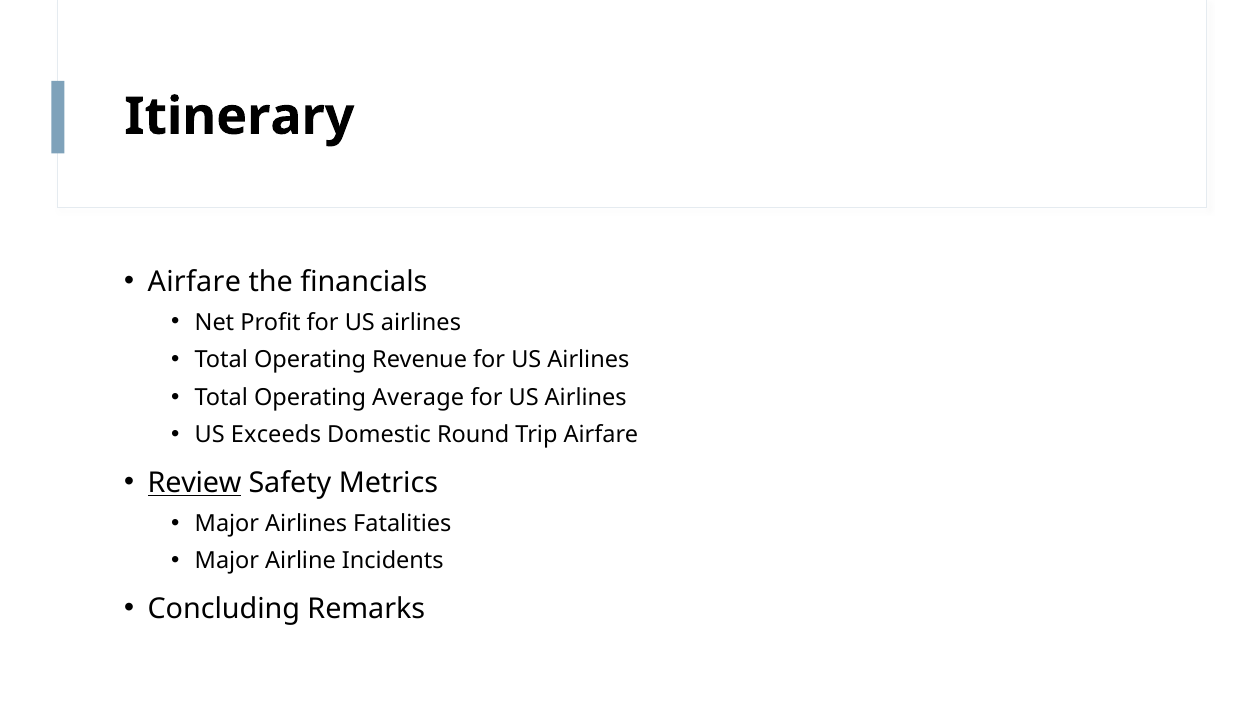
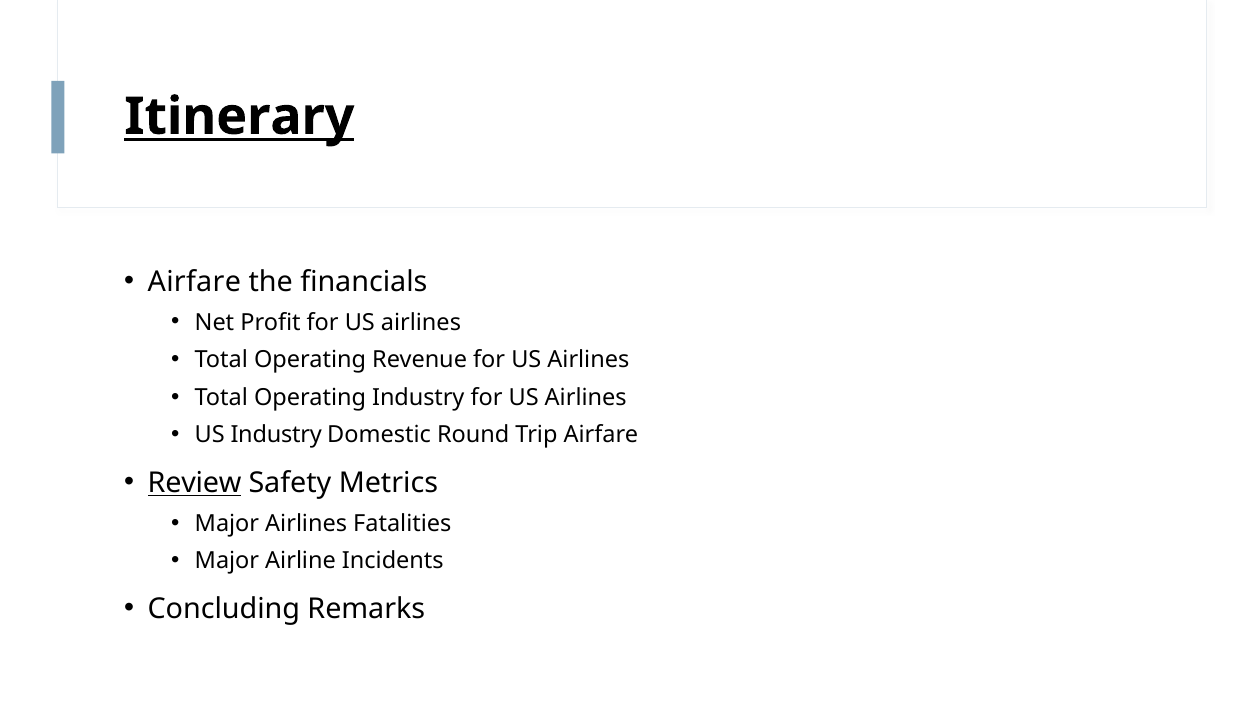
Itinerary underline: none -> present
Operating Average: Average -> Industry
US Exceeds: Exceeds -> Industry
